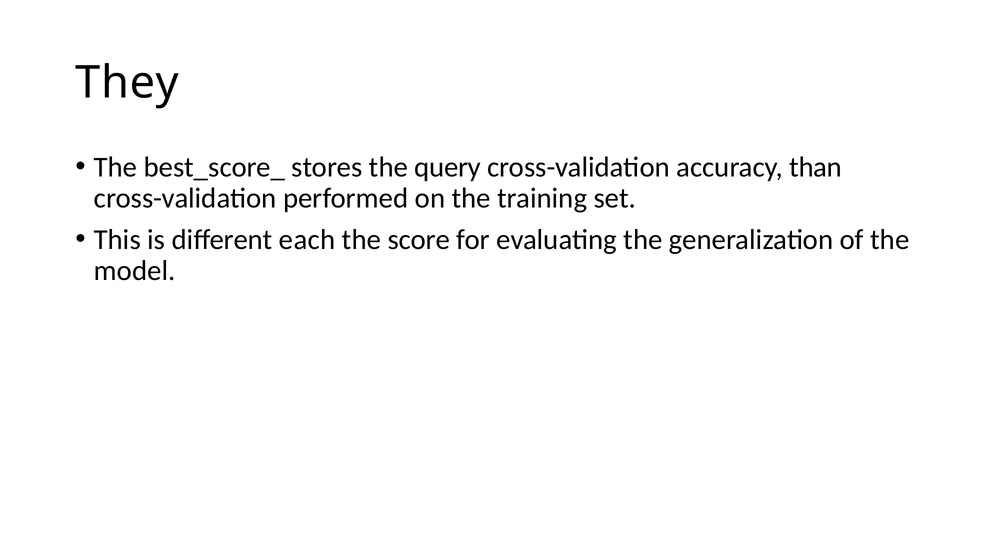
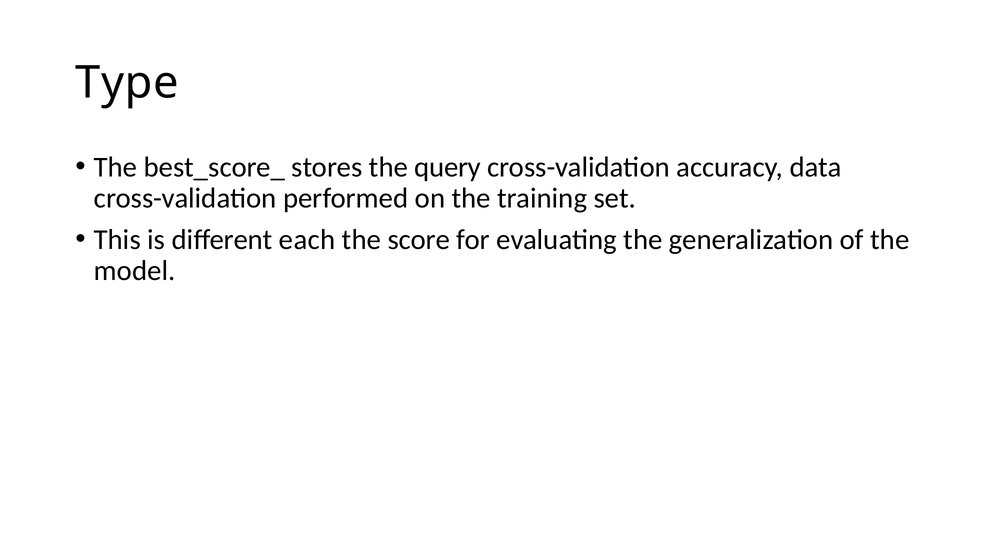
They: They -> Type
than: than -> data
